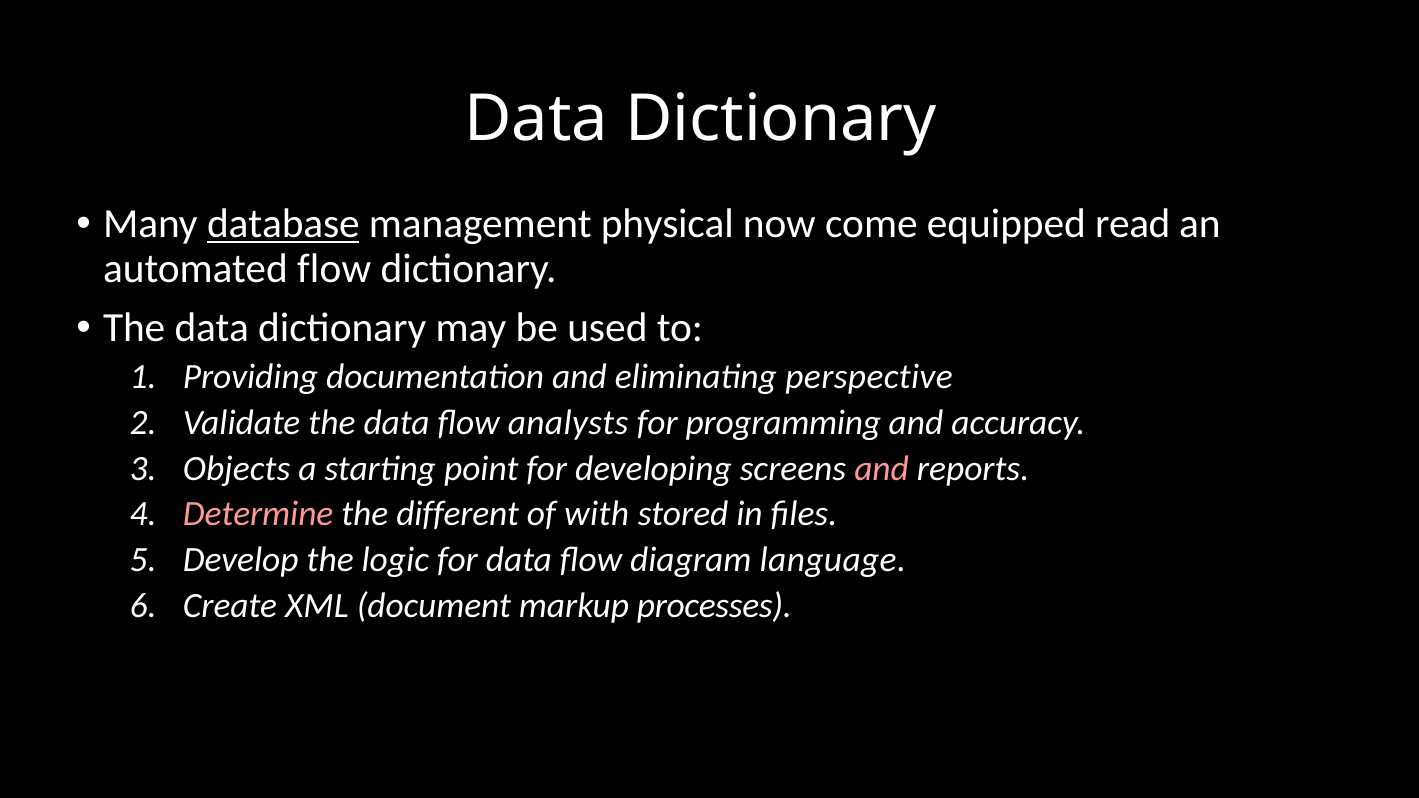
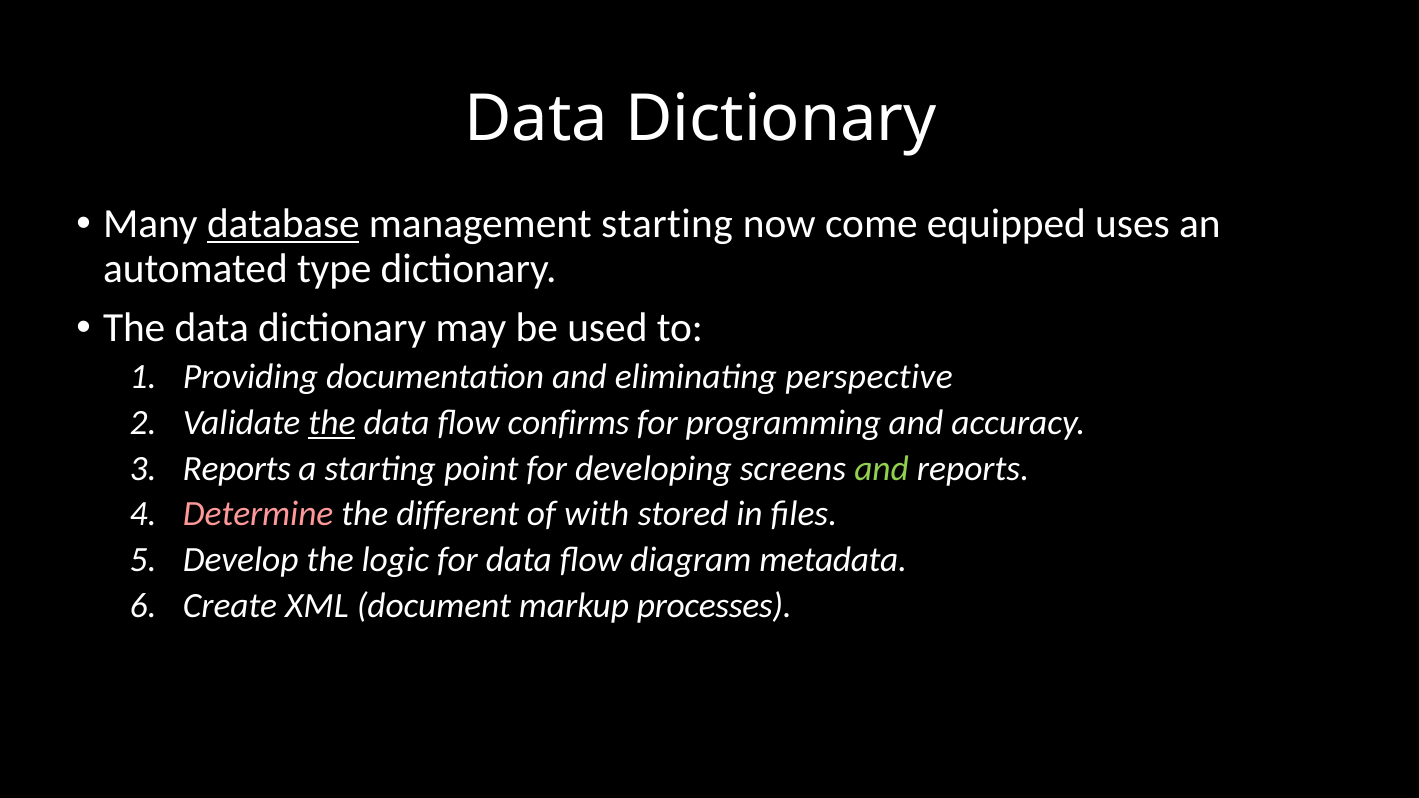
management physical: physical -> starting
read: read -> uses
automated flow: flow -> type
the at (332, 423) underline: none -> present
analysts: analysts -> confirms
Objects at (237, 469): Objects -> Reports
and at (882, 469) colour: pink -> light green
language: language -> metadata
